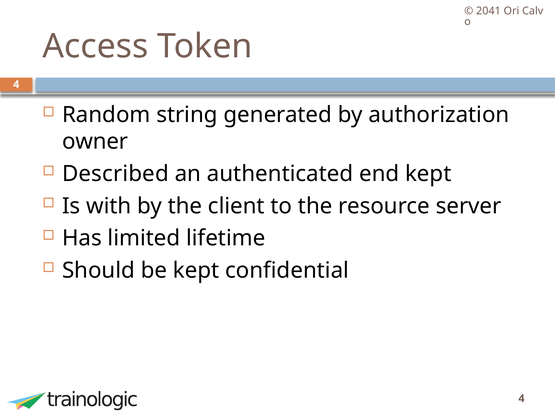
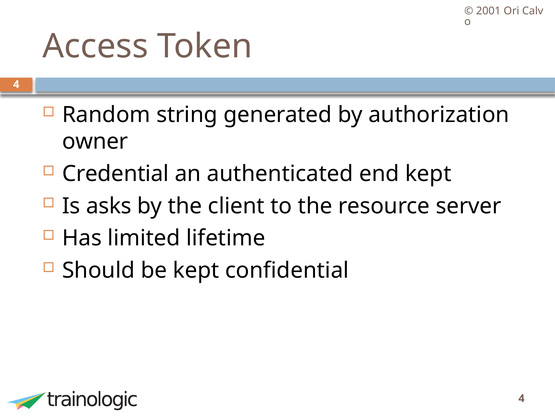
2041: 2041 -> 2001
Described: Described -> Credential
with: with -> asks
